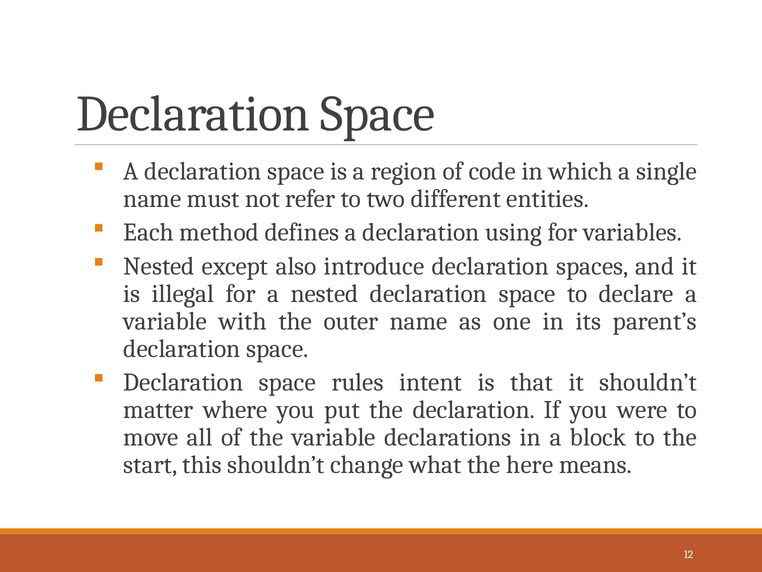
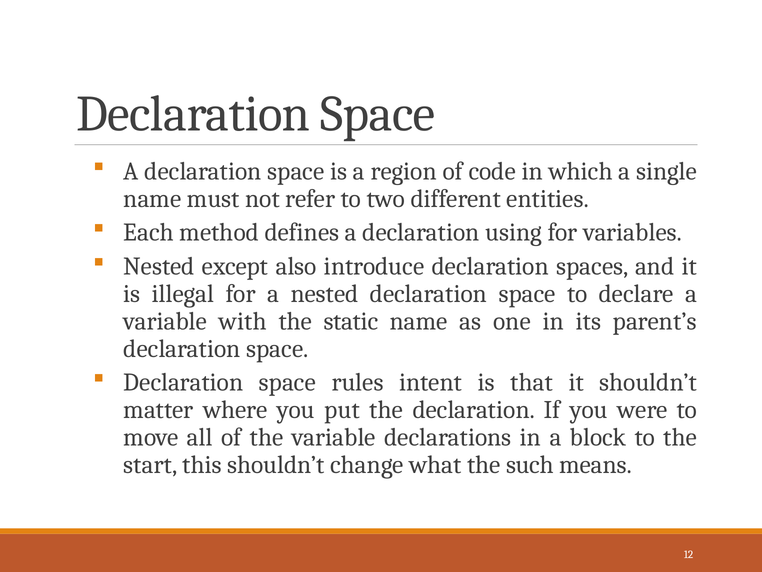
outer: outer -> static
here: here -> such
